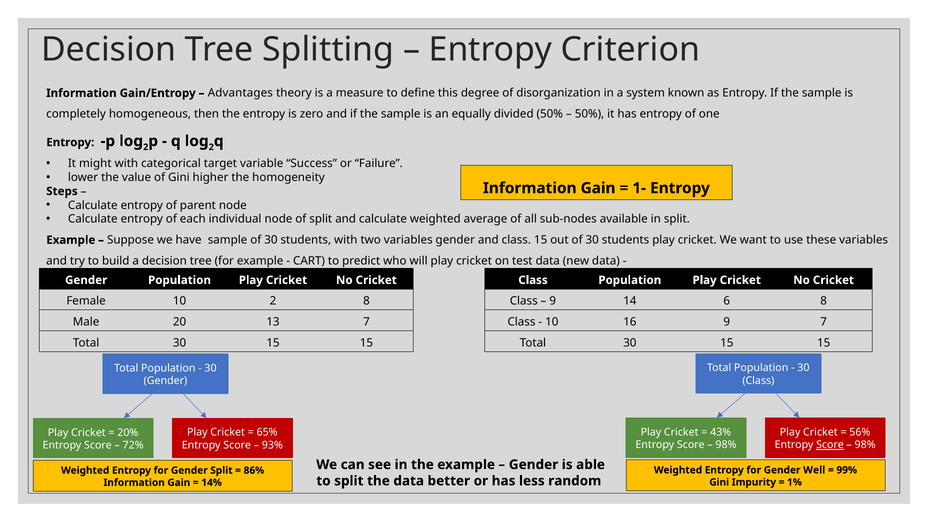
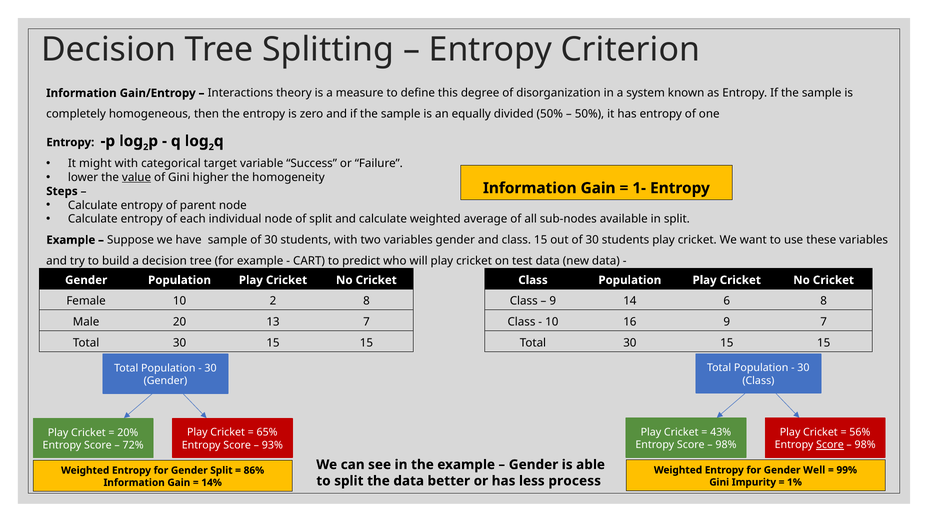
Advantages: Advantages -> Interactions
value underline: none -> present
random: random -> process
